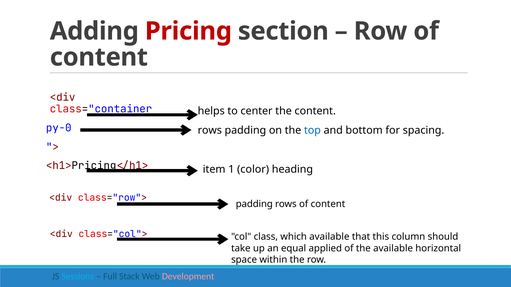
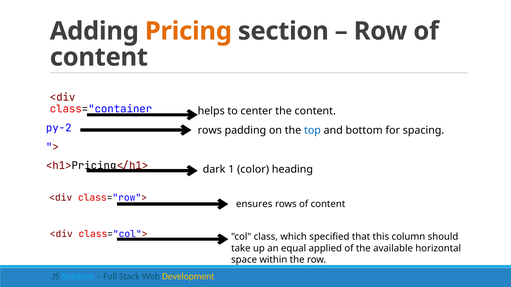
Pricing colour: red -> orange
py-0: py-0 -> py-2
item: item -> dark
padding at (254, 204): padding -> ensures
which available: available -> specified
Development colour: pink -> yellow
